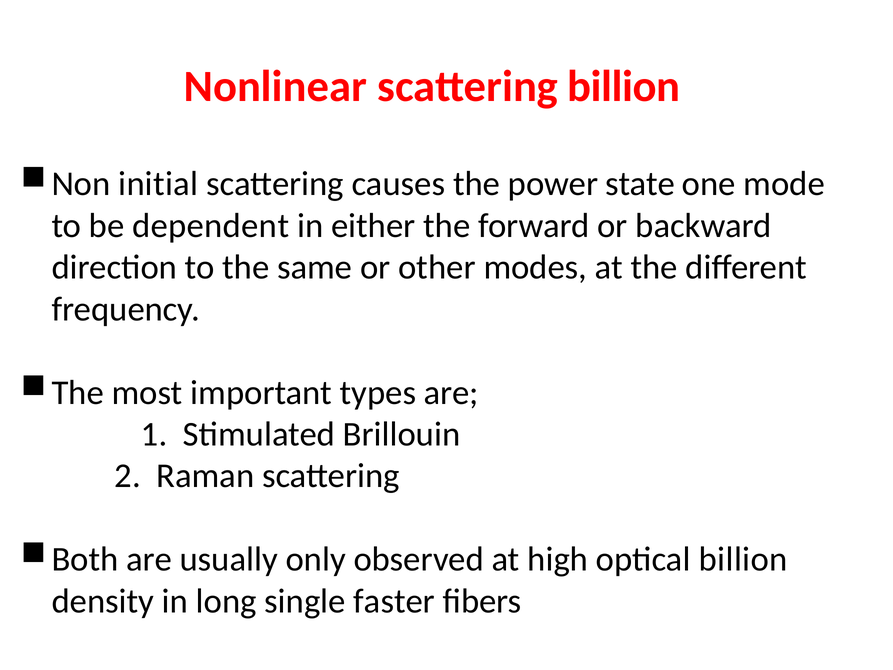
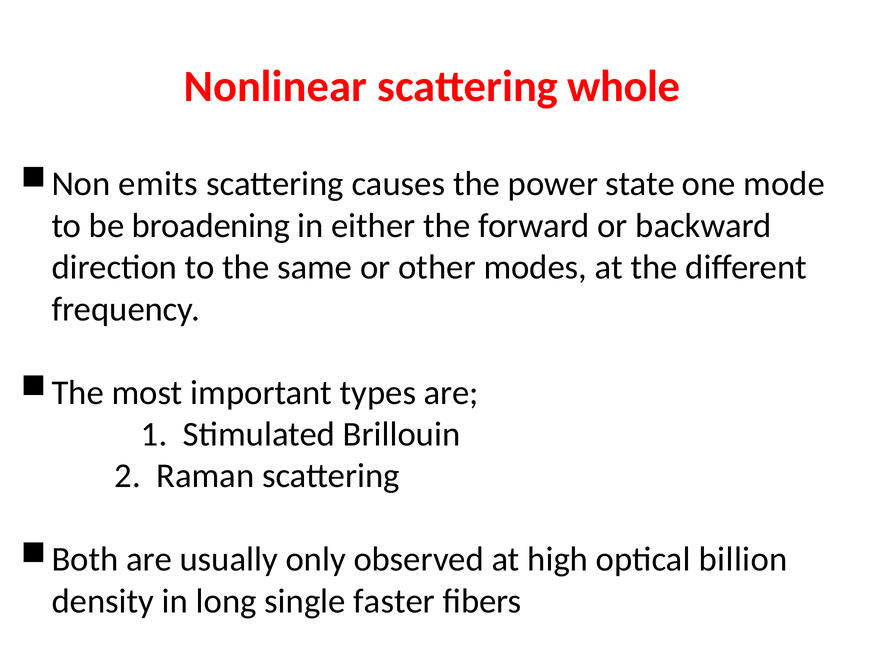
scattering billion: billion -> whole
initial: initial -> emits
dependent: dependent -> broadening
